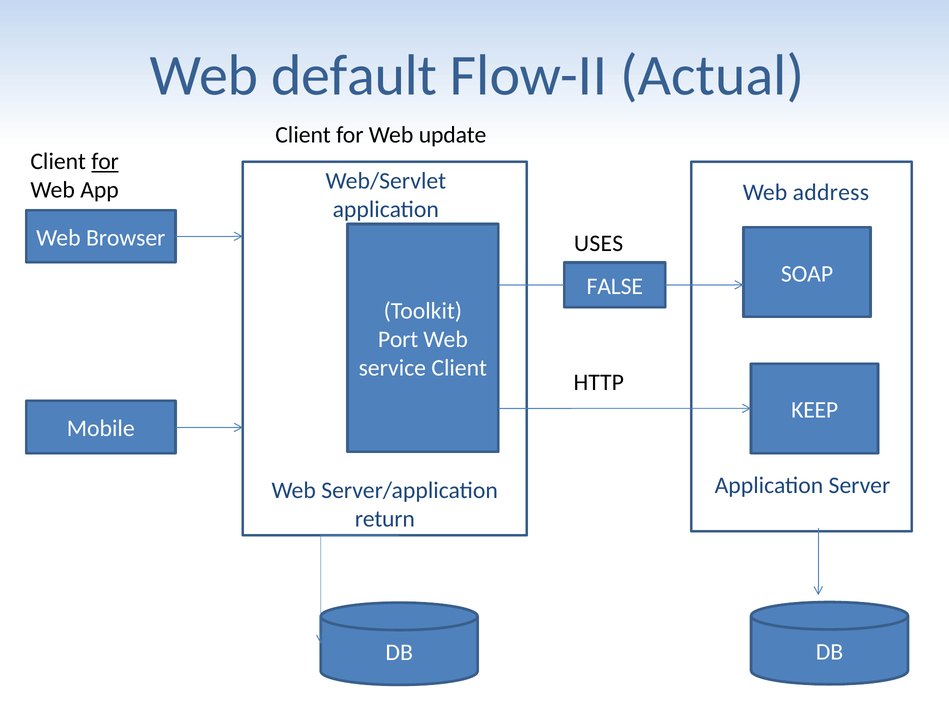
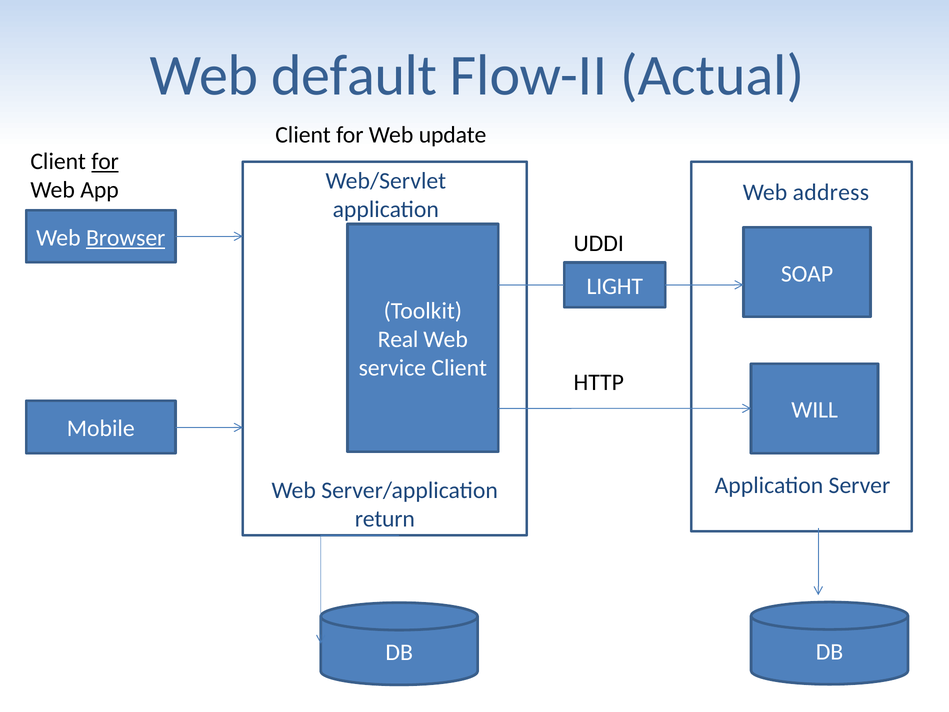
Browser underline: none -> present
USES: USES -> UDDI
FALSE: FALSE -> LIGHT
Port: Port -> Real
KEEP: KEEP -> WILL
